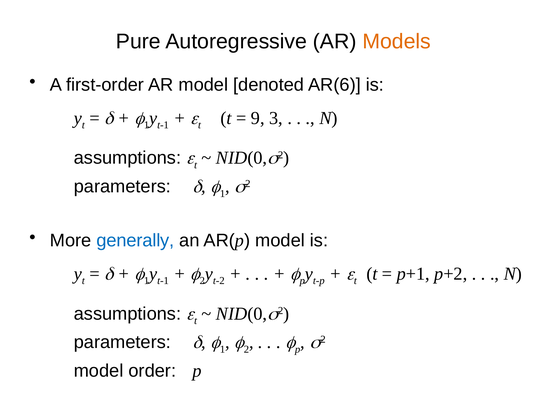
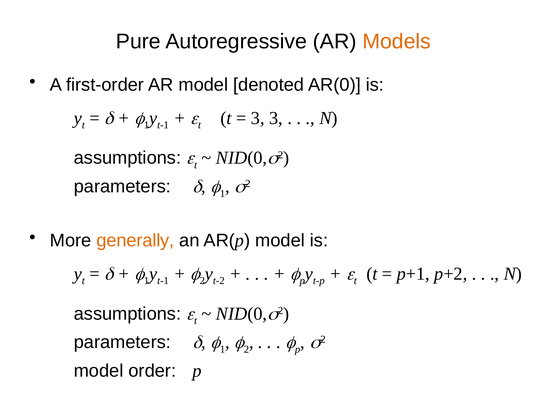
AR(6: AR(6 -> AR(0
9 at (258, 118): 9 -> 3
generally colour: blue -> orange
